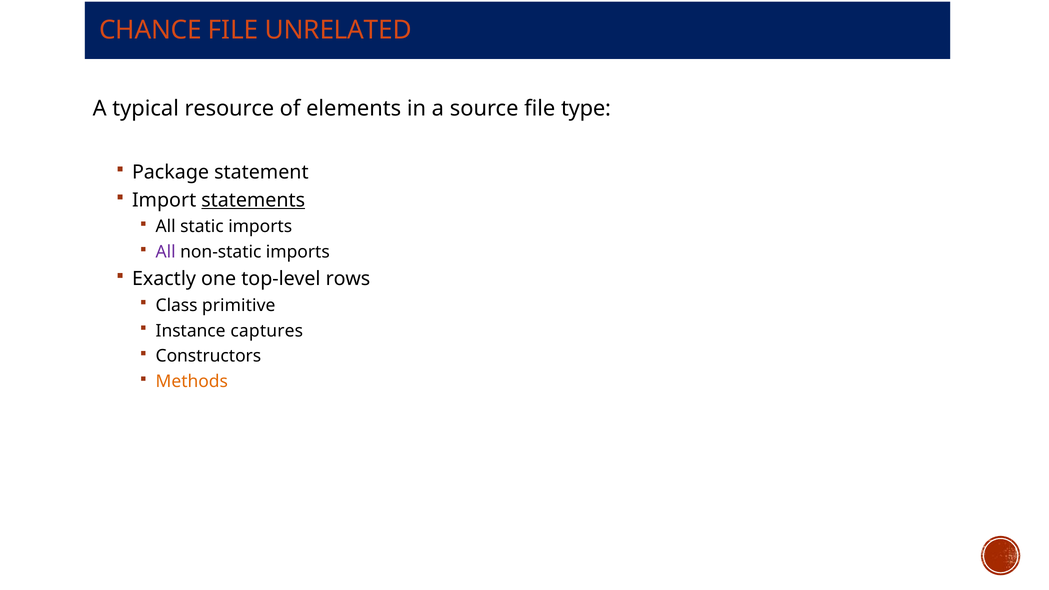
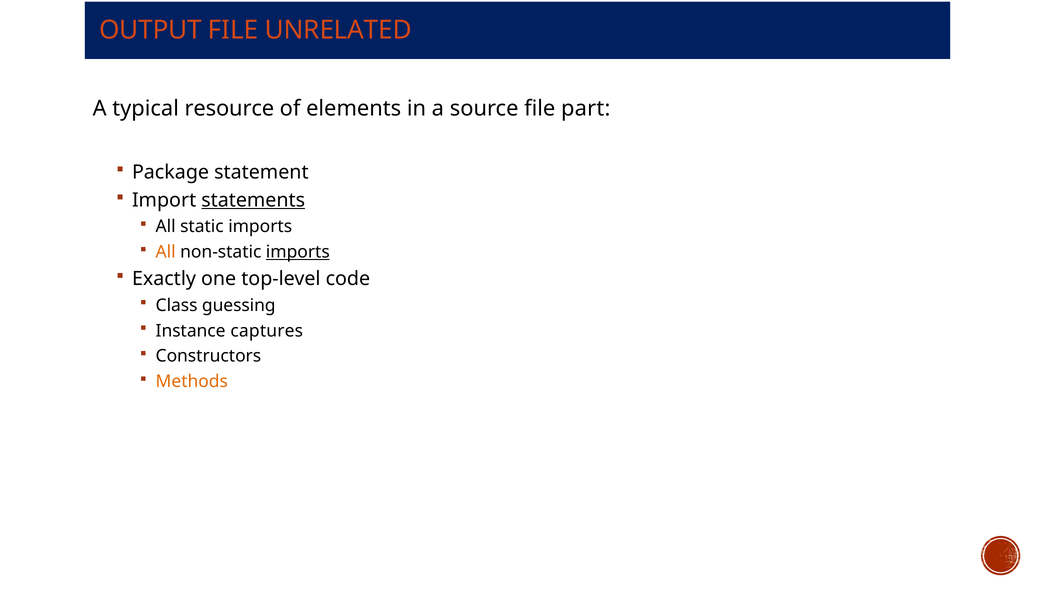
CHANCE: CHANCE -> OUTPUT
type: type -> part
All at (166, 252) colour: purple -> orange
imports at (298, 252) underline: none -> present
rows: rows -> code
primitive: primitive -> guessing
